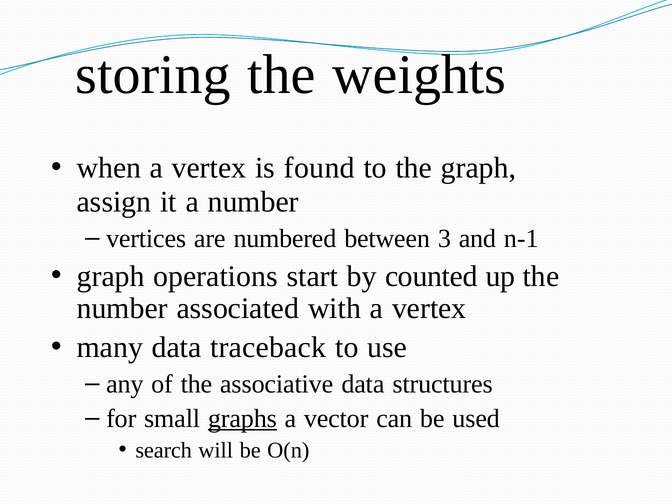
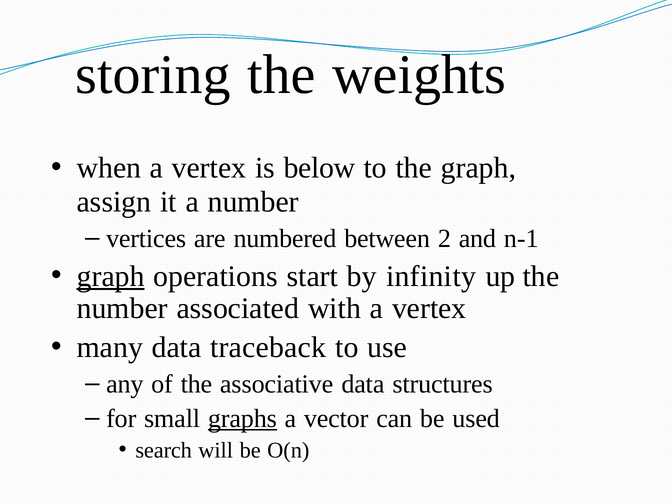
found: found -> below
3: 3 -> 2
graph at (111, 276) underline: none -> present
counted: counted -> infinity
